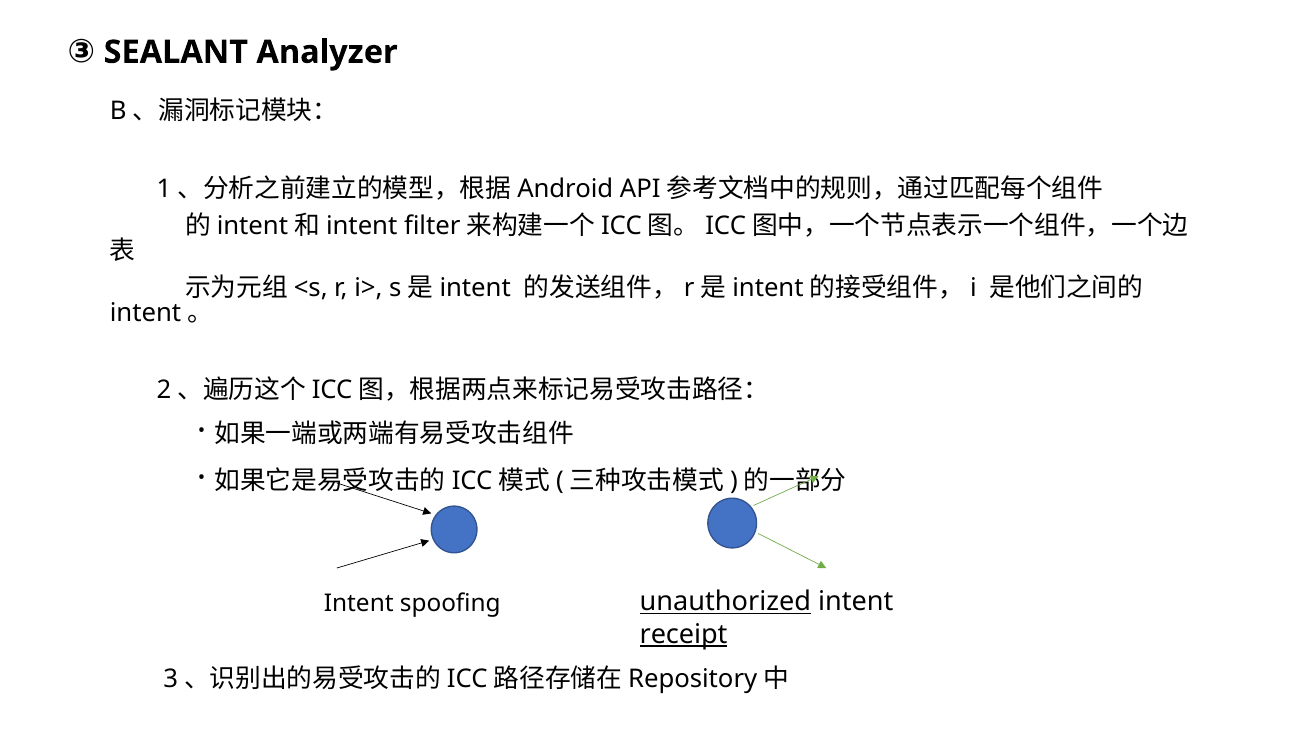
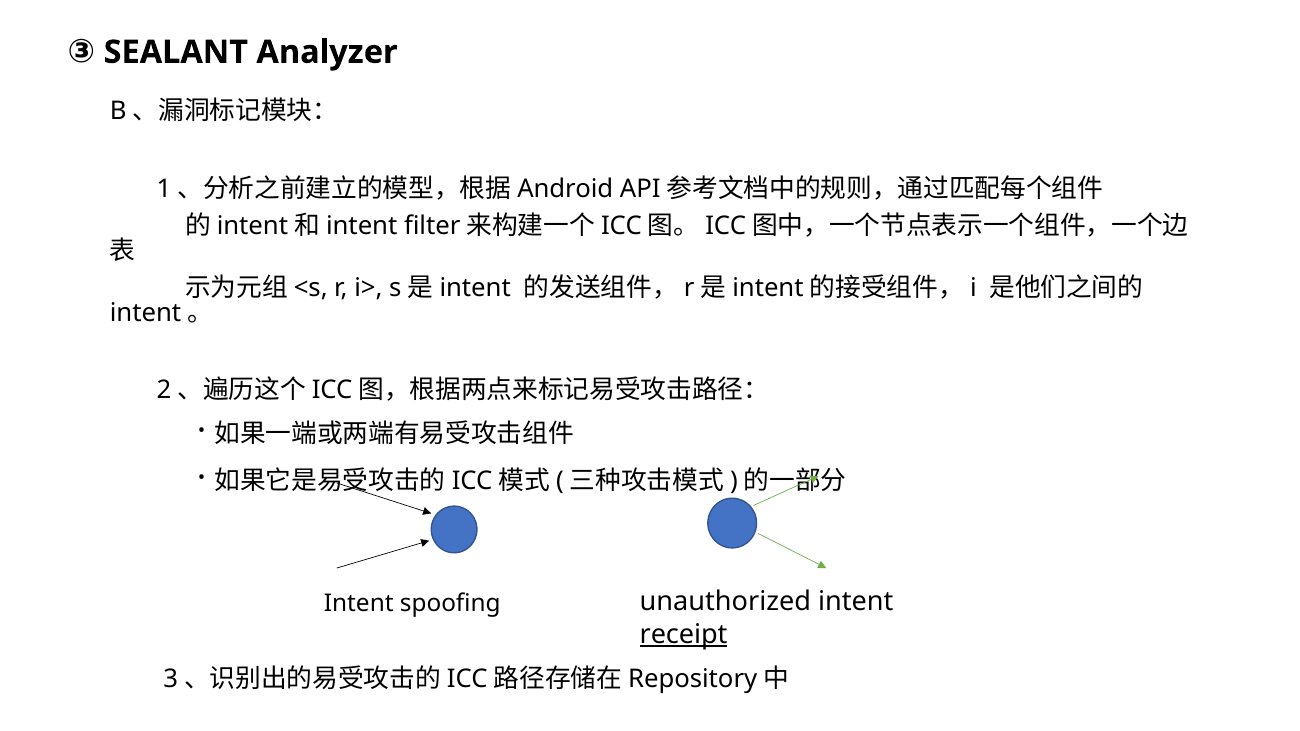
unauthorized underline: present -> none
